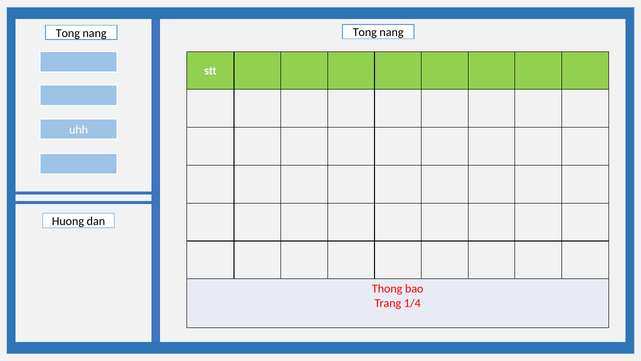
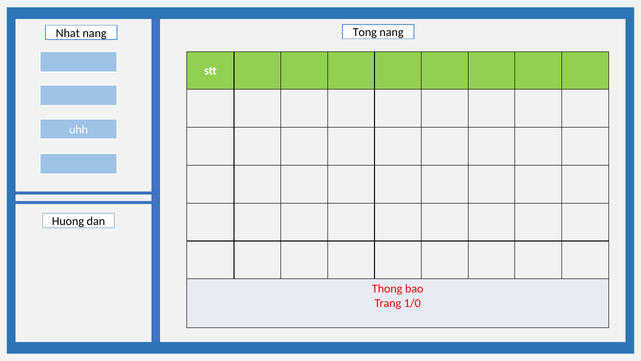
Tong at (68, 33): Tong -> Nhat
1/4: 1/4 -> 1/0
